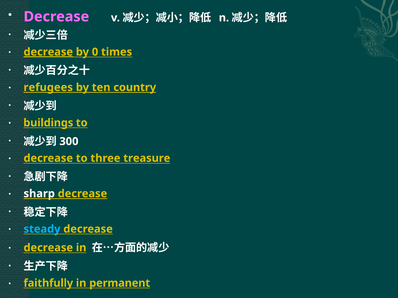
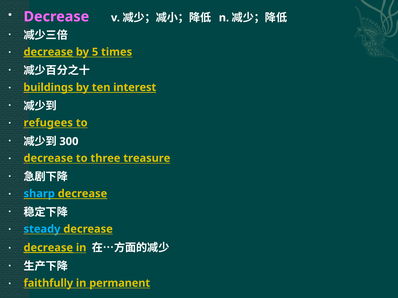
0: 0 -> 5
refugees: refugees -> buildings
country: country -> interest
buildings: buildings -> refugees
sharp colour: white -> light blue
decrease at (48, 248) underline: none -> present
